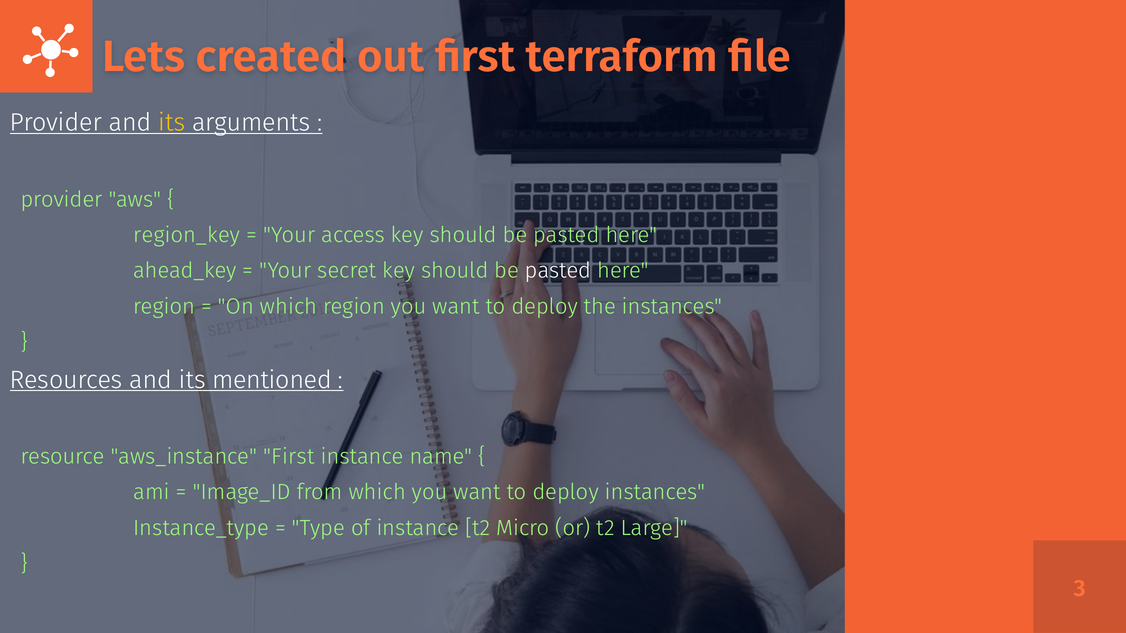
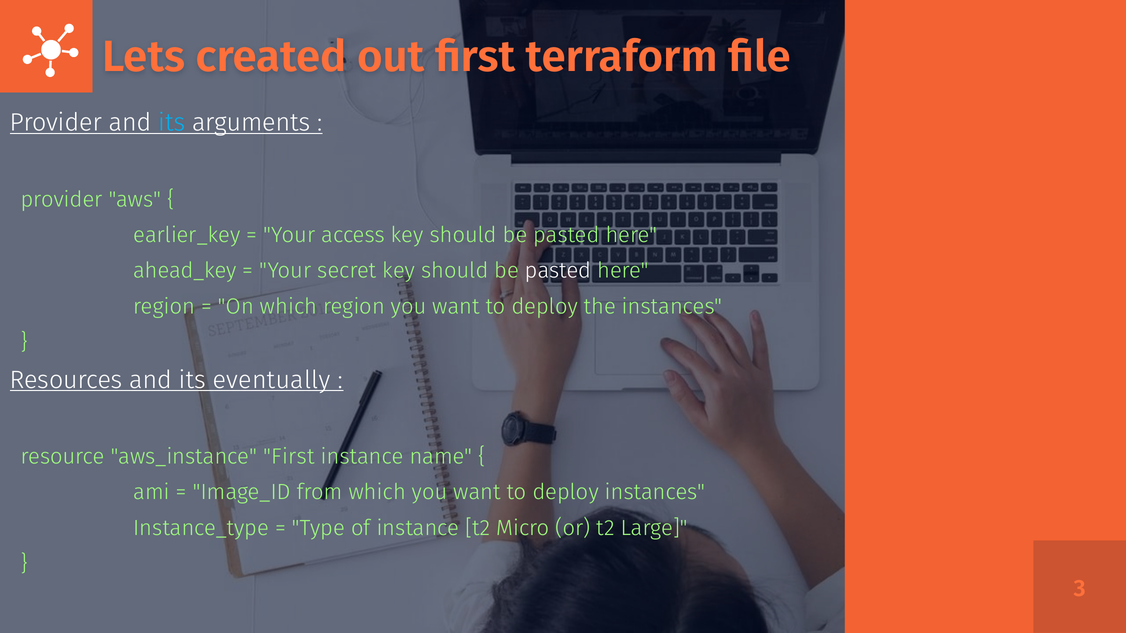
its at (172, 123) colour: yellow -> light blue
region_key: region_key -> earlier_key
mentioned: mentioned -> eventually
